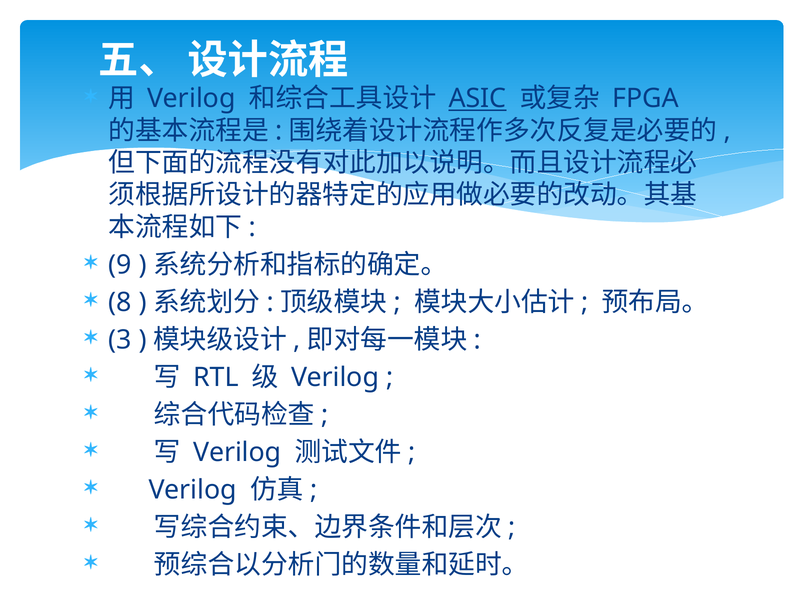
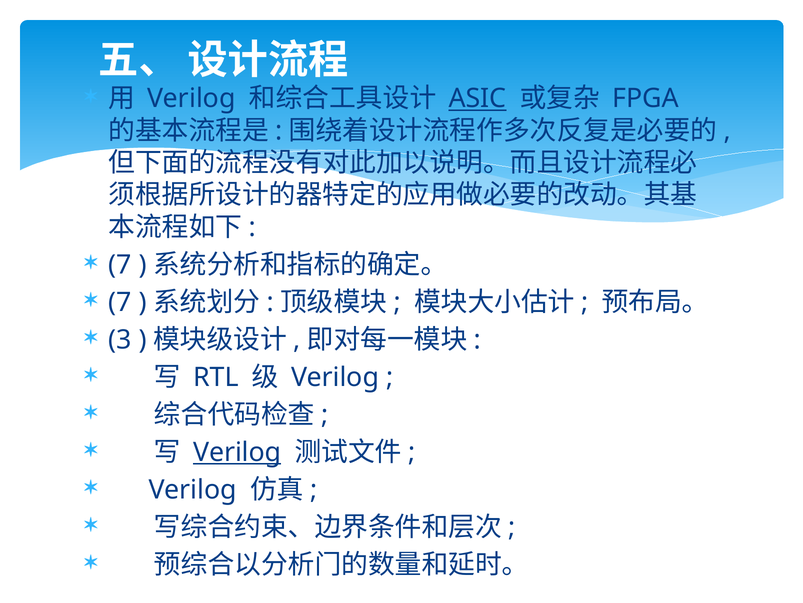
9 at (120, 264): 9 -> 7
8 at (120, 302): 8 -> 7
Verilog at (237, 452) underline: none -> present
